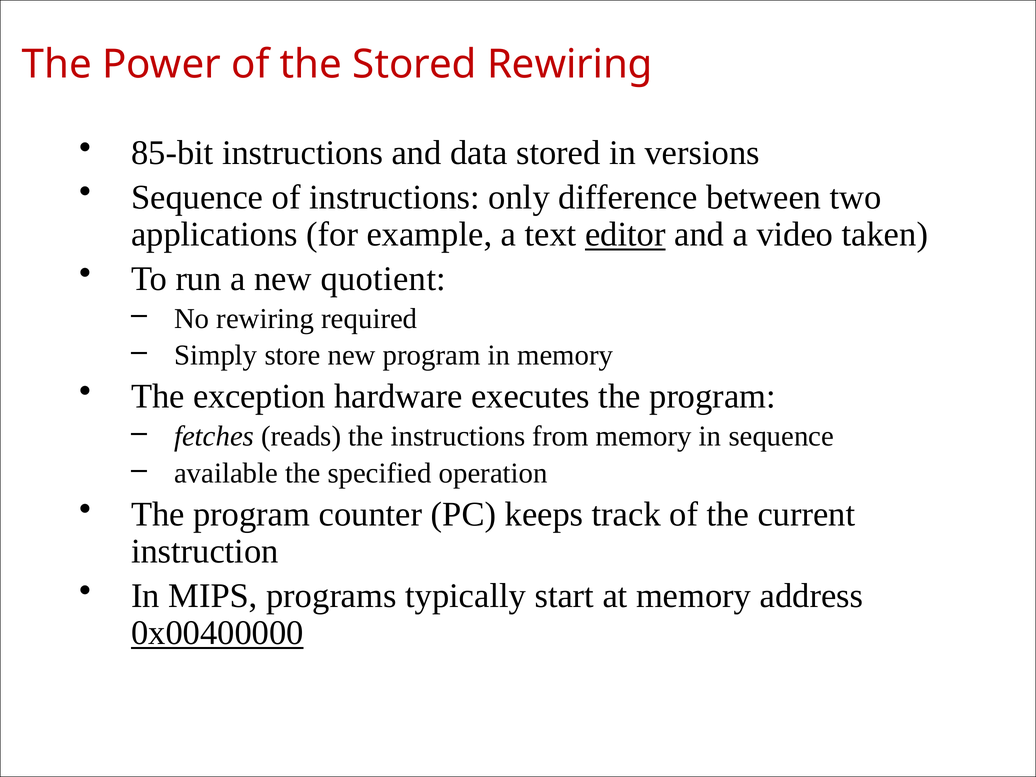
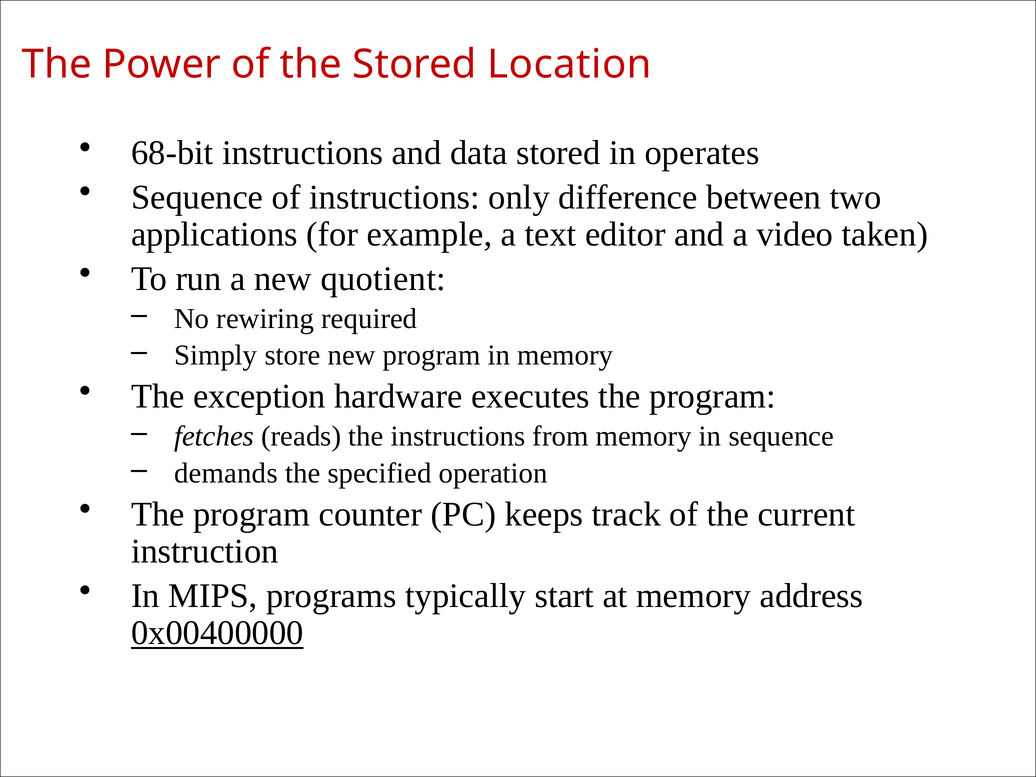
Stored Rewiring: Rewiring -> Location
85-bit: 85-bit -> 68-bit
versions: versions -> operates
editor underline: present -> none
available: available -> demands
